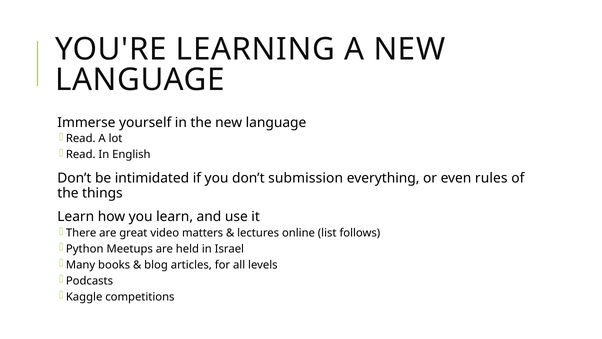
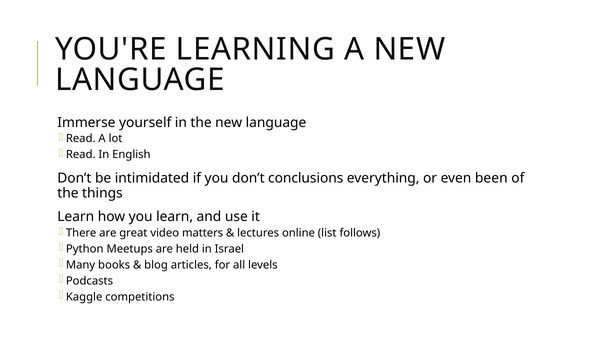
submission: submission -> conclusions
rules: rules -> been
